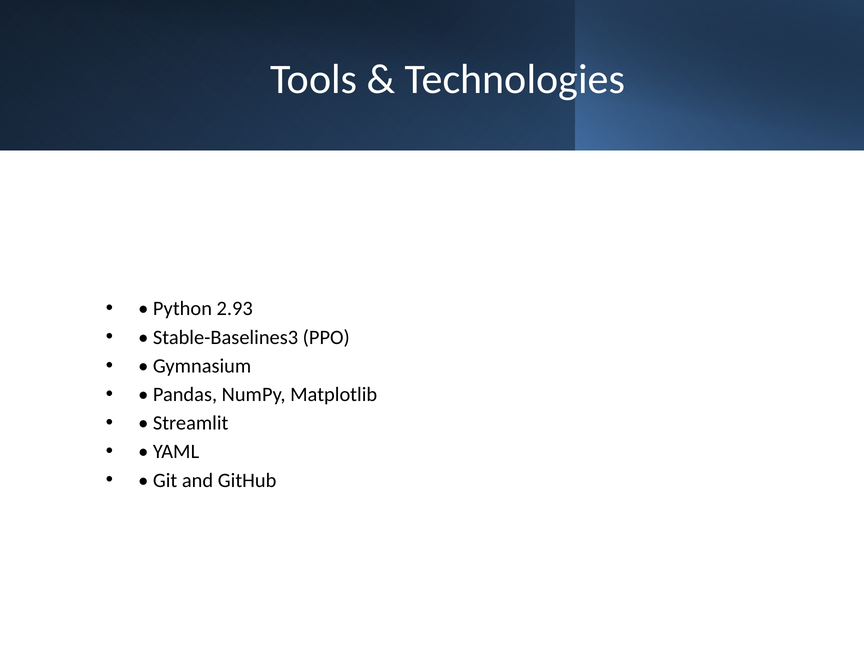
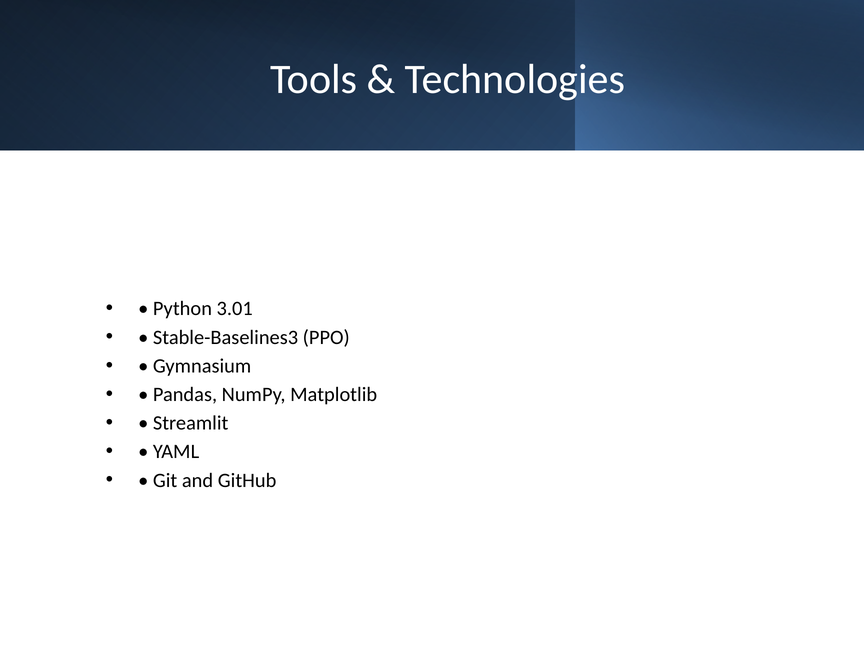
2.93: 2.93 -> 3.01
